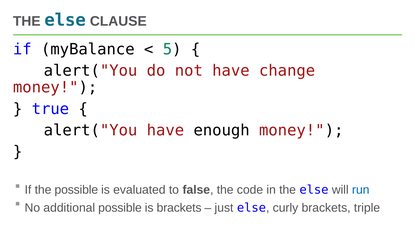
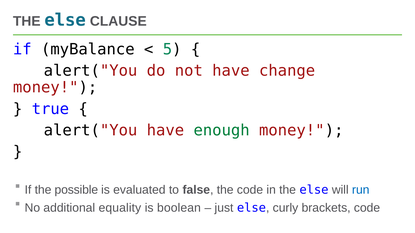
enough colour: black -> green
additional possible: possible -> equality
is brackets: brackets -> boolean
brackets triple: triple -> code
